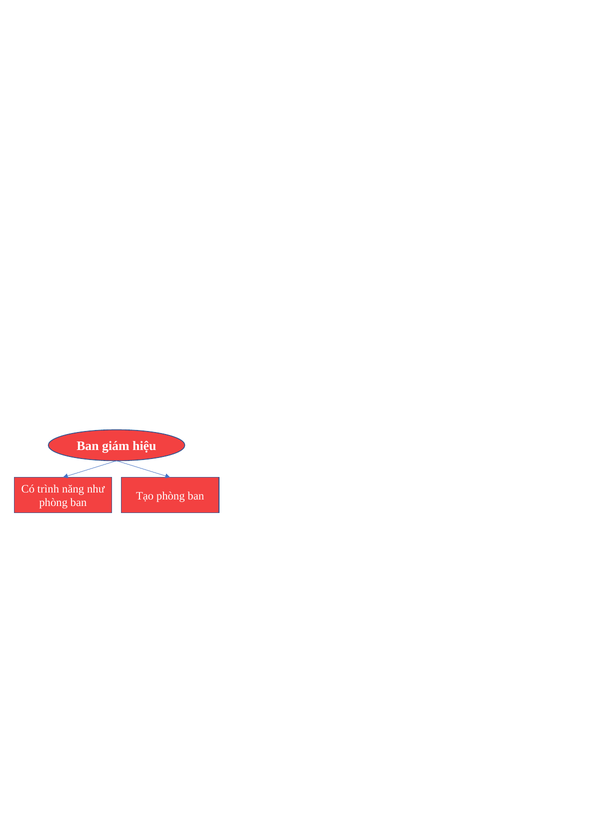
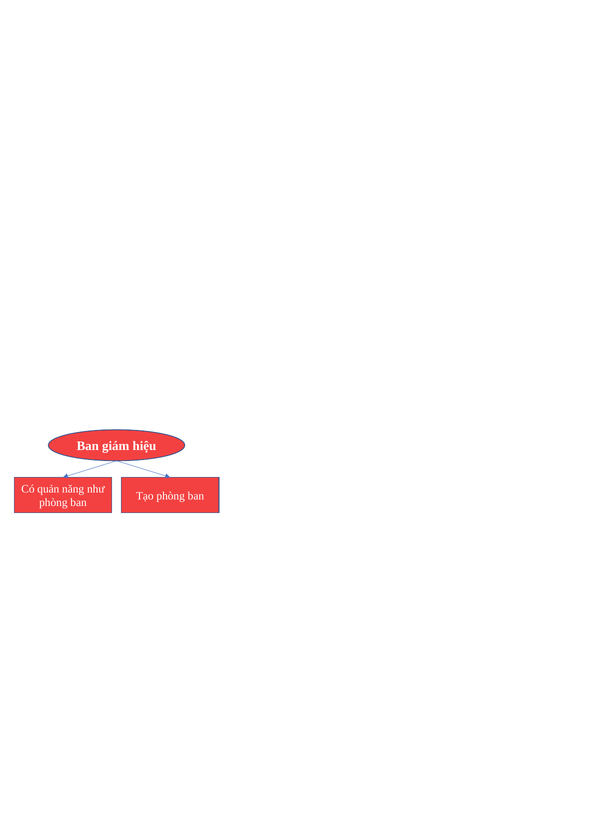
trình: trình -> quản
